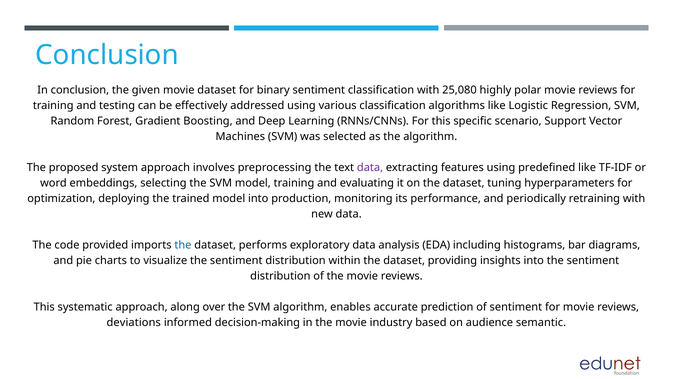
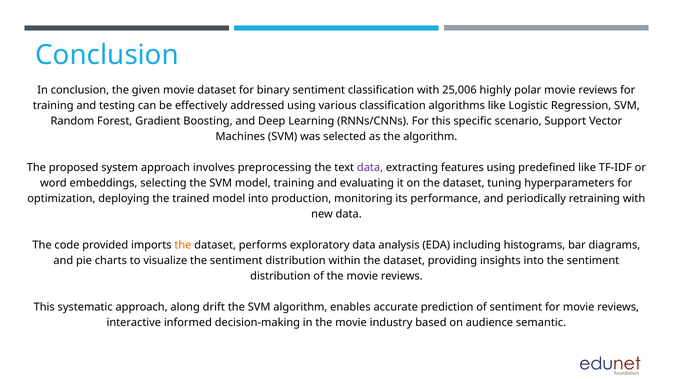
25,080: 25,080 -> 25,006
the at (183, 245) colour: blue -> orange
over: over -> drift
deviations: deviations -> interactive
